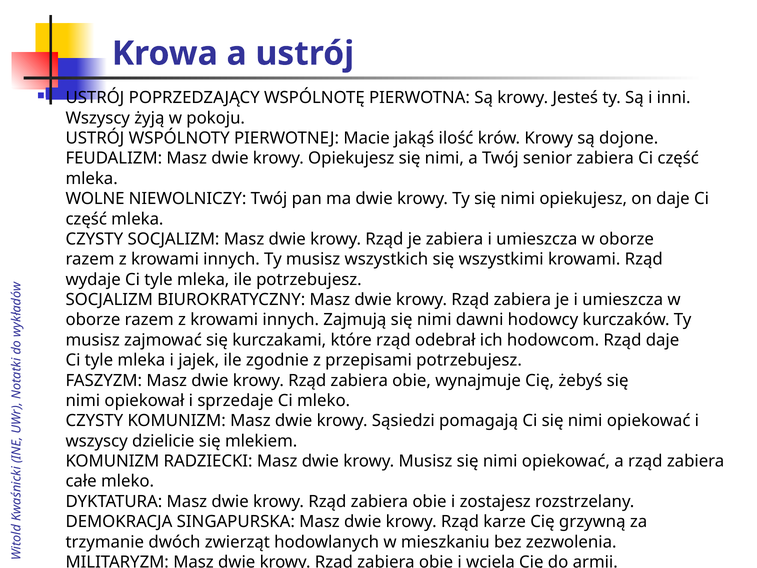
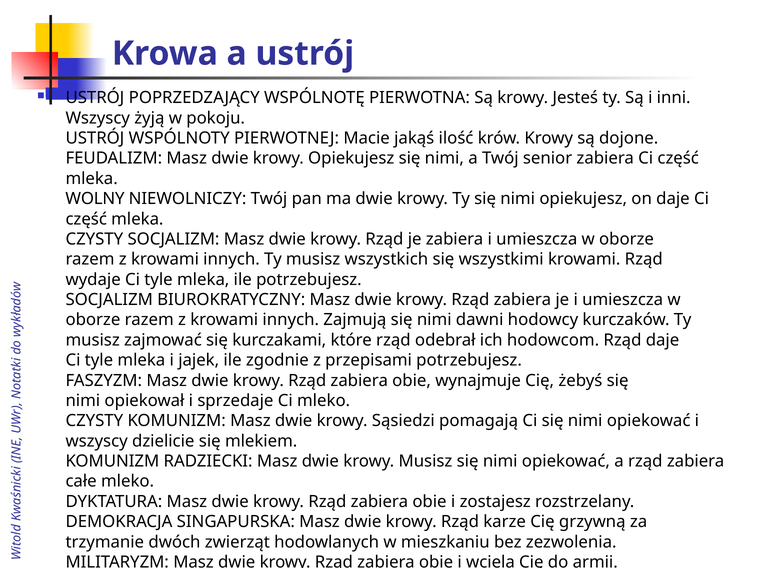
WOLNE: WOLNE -> WOLNY
